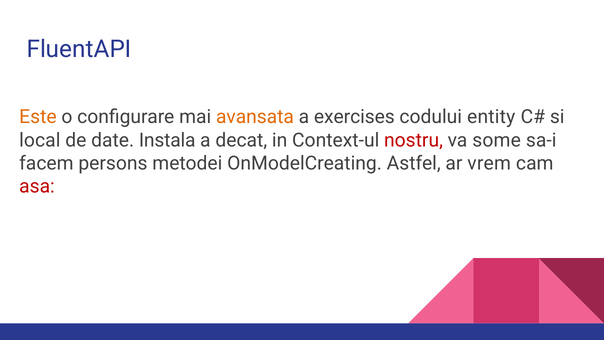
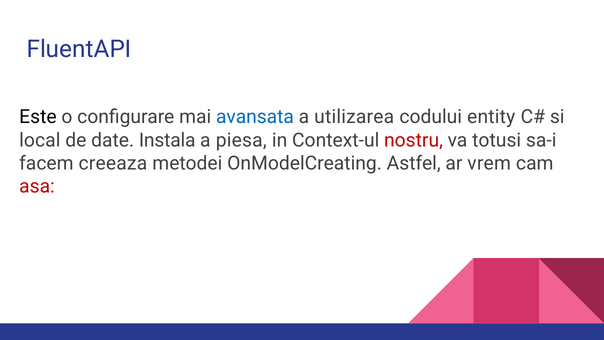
Este colour: orange -> black
avansata colour: orange -> blue
exercises: exercises -> utilizarea
decat: decat -> piesa
some: some -> totusi
persons: persons -> creeaza
